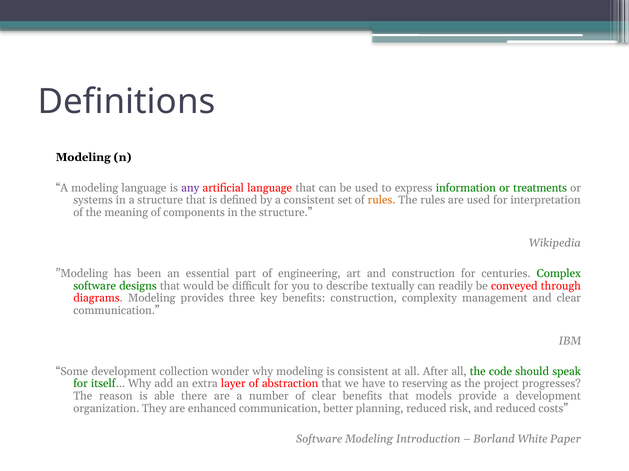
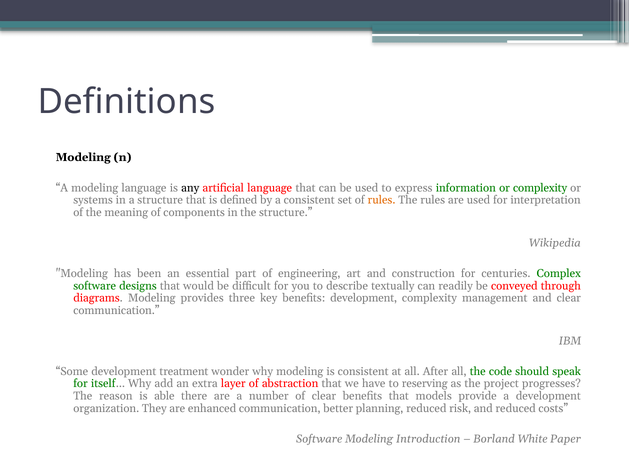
any colour: purple -> black
or treatments: treatments -> complexity
benefits construction: construction -> development
collection: collection -> treatment
